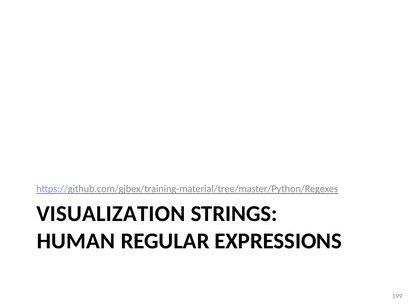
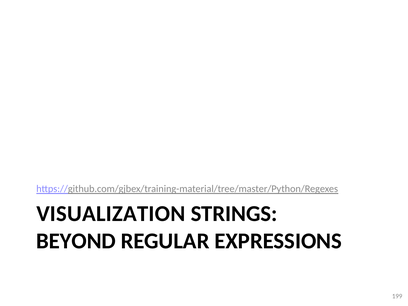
HUMAN: HUMAN -> BEYOND
